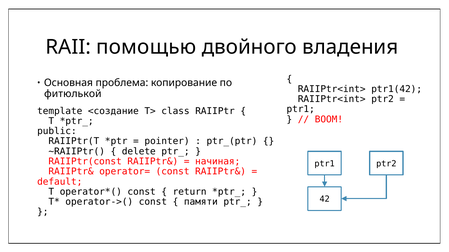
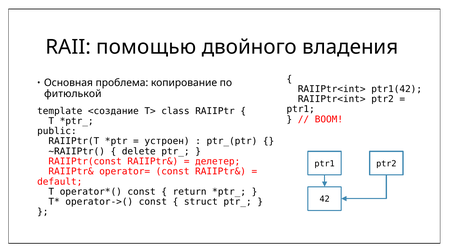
pointer: pointer -> устроен
начиная: начиная -> делетер
памяти: памяти -> struct
